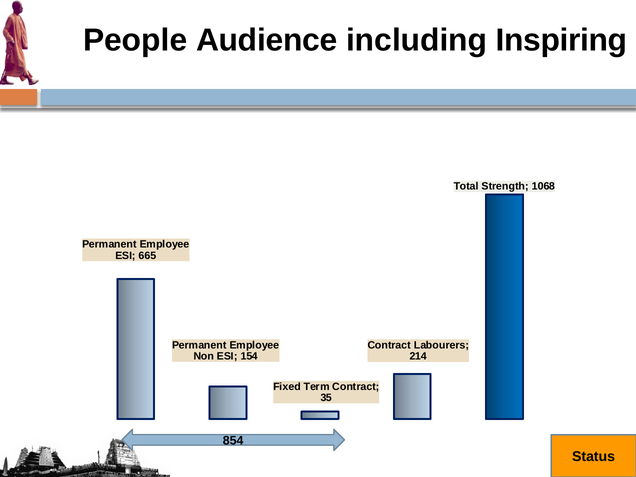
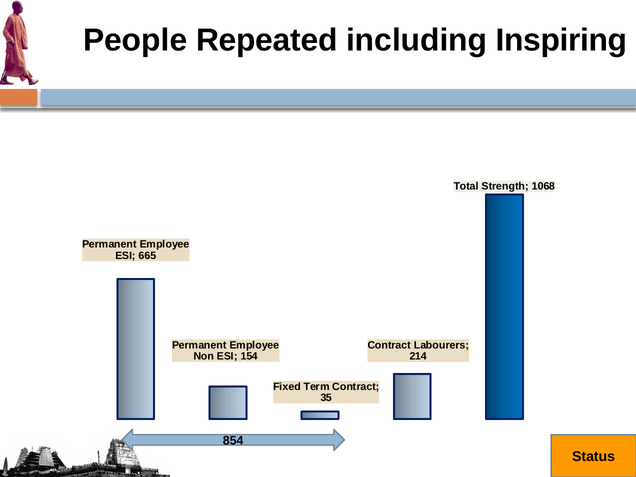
Audience: Audience -> Repeated
